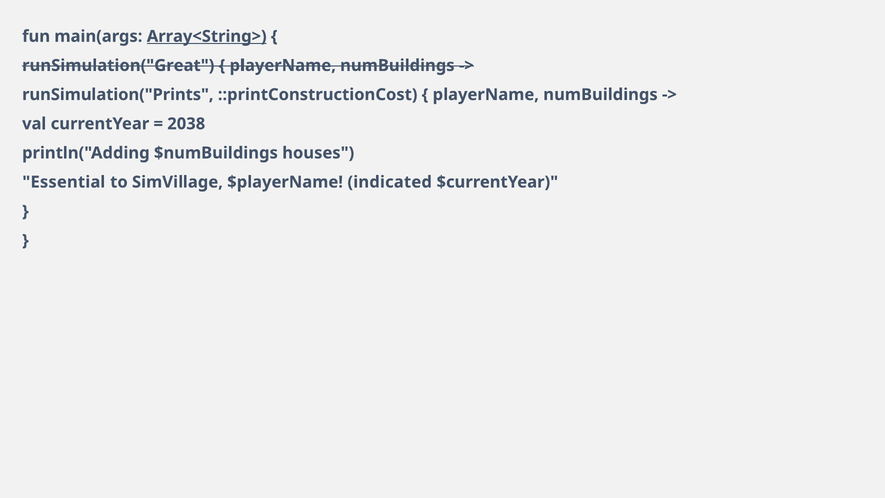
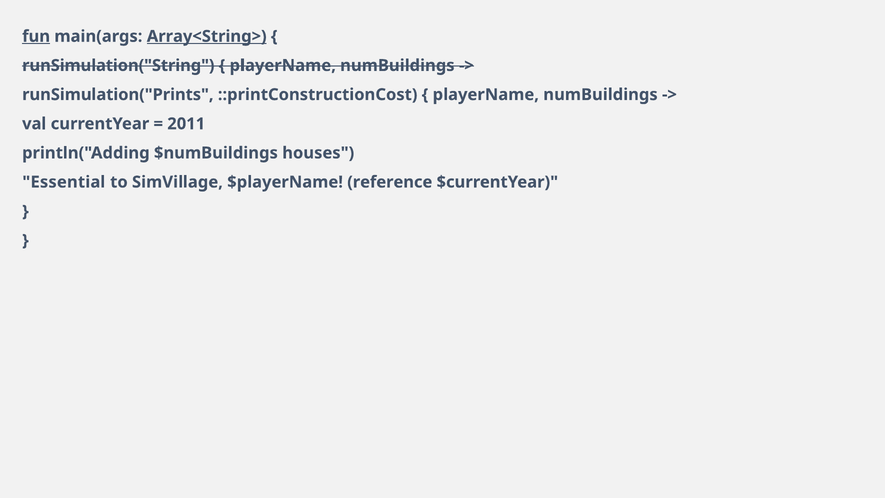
fun underline: none -> present
runSimulation("Great: runSimulation("Great -> runSimulation("String
2038: 2038 -> 2011
indicated: indicated -> reference
